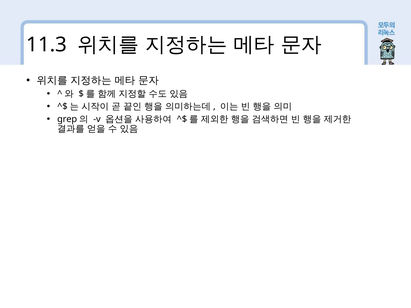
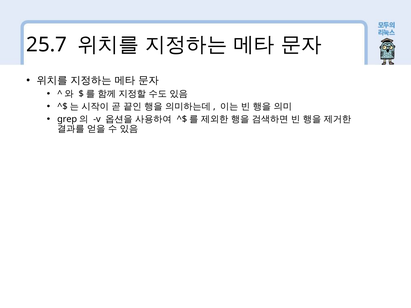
11.3: 11.3 -> 25.7
